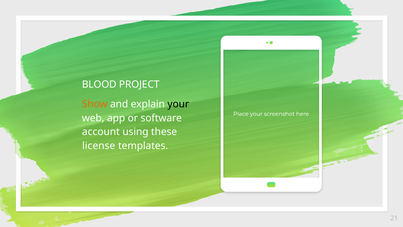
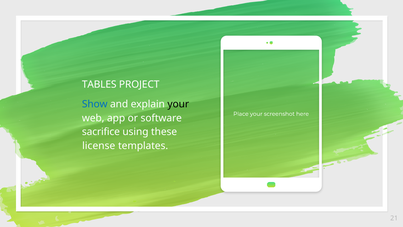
BLOOD: BLOOD -> TABLES
Show colour: orange -> blue
account: account -> sacrifice
